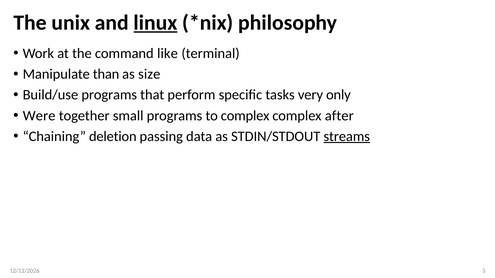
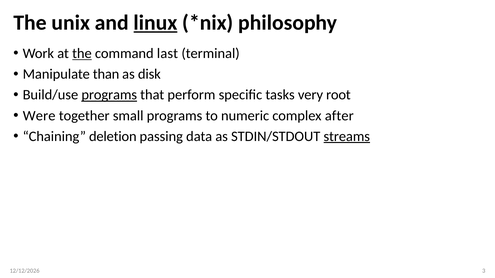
the at (82, 54) underline: none -> present
like: like -> last
size: size -> disk
programs at (109, 95) underline: none -> present
only: only -> root
to complex: complex -> numeric
